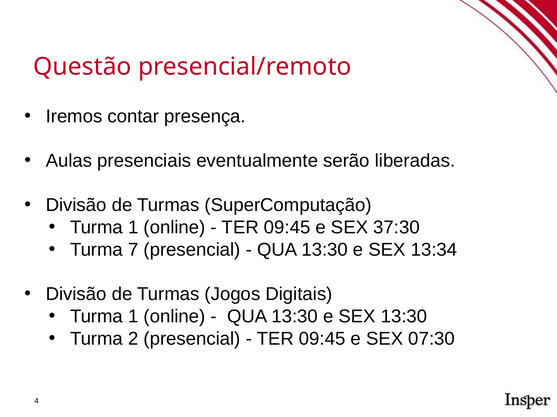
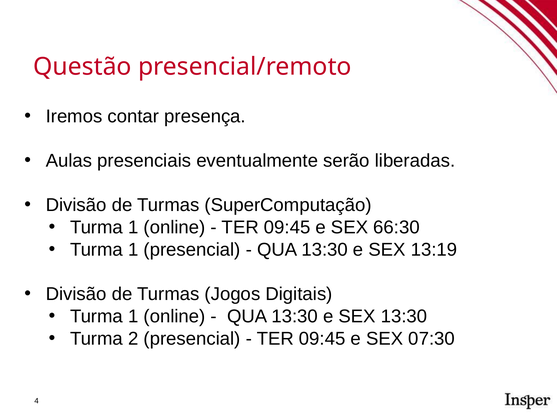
37:30: 37:30 -> 66:30
7 at (133, 250): 7 -> 1
13:34: 13:34 -> 13:19
